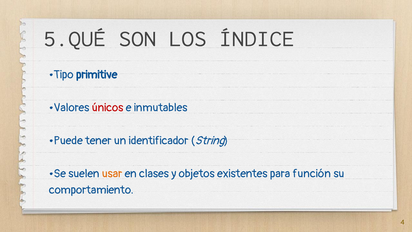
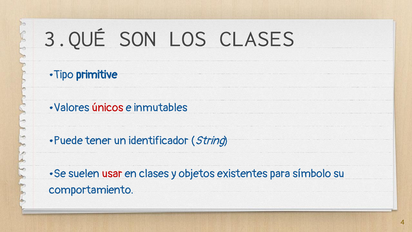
5.QUÉ: 5.QUÉ -> 3.QUÉ
LOS ÍNDICE: ÍNDICE -> CLASES
usar colour: orange -> red
función: función -> símbolo
